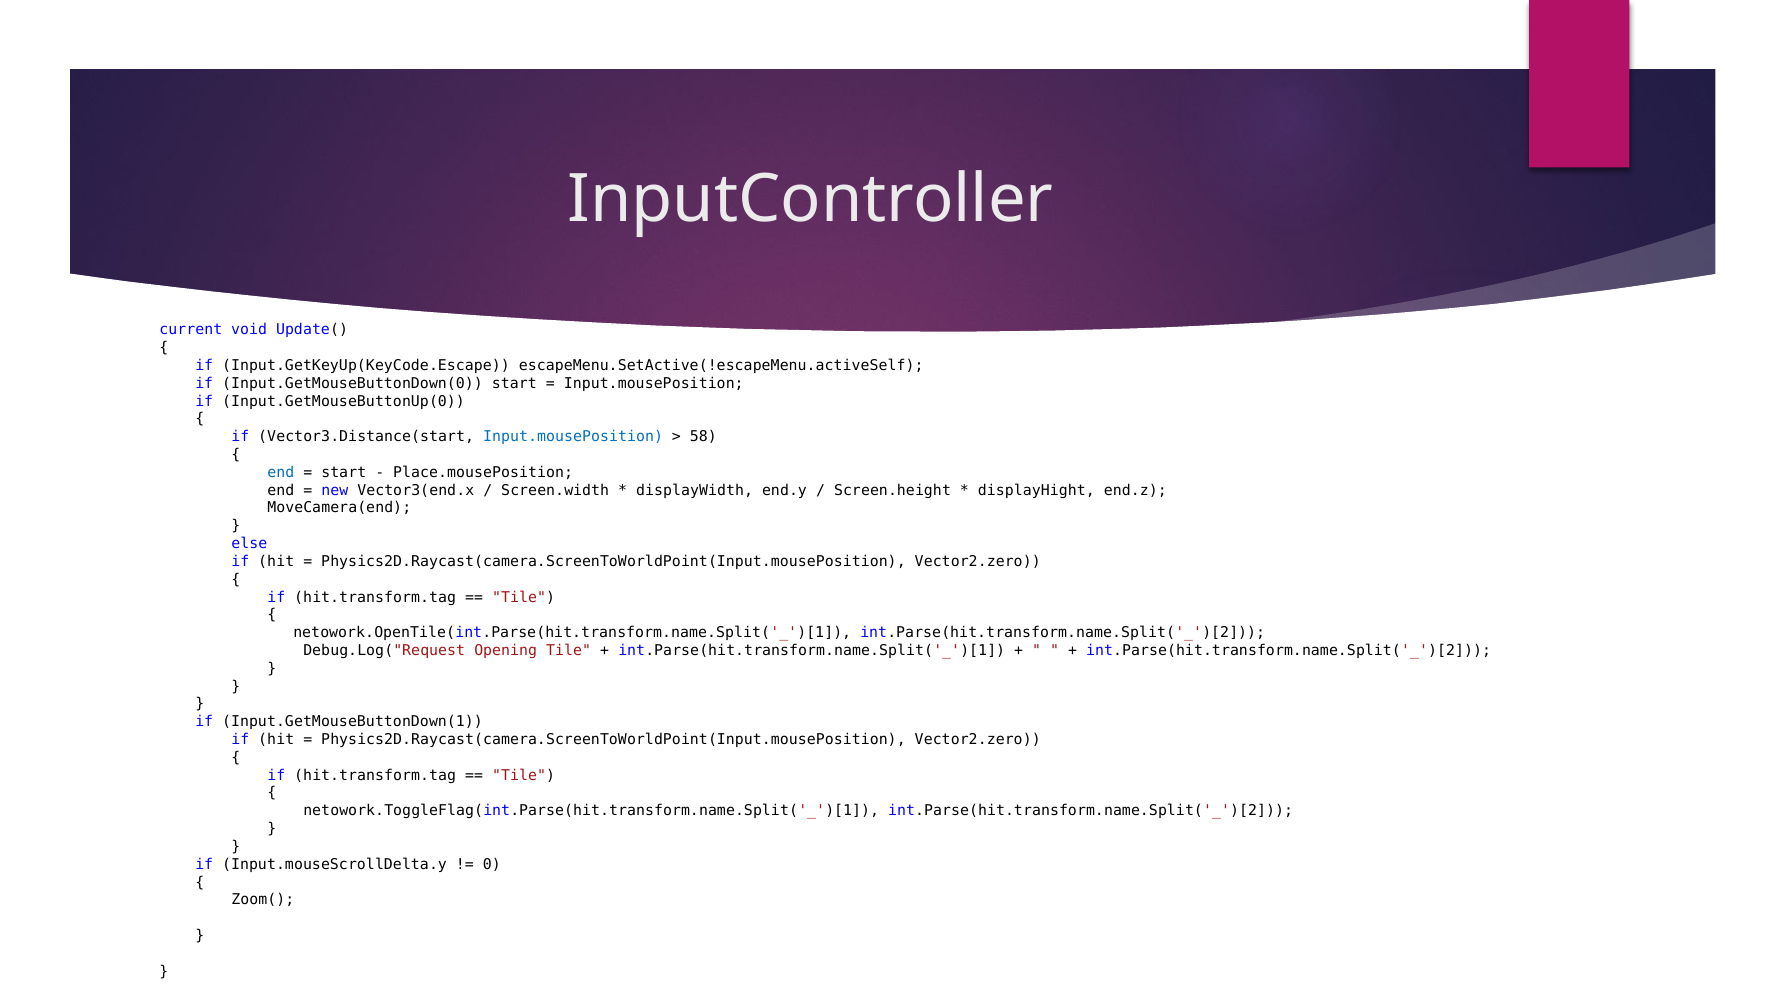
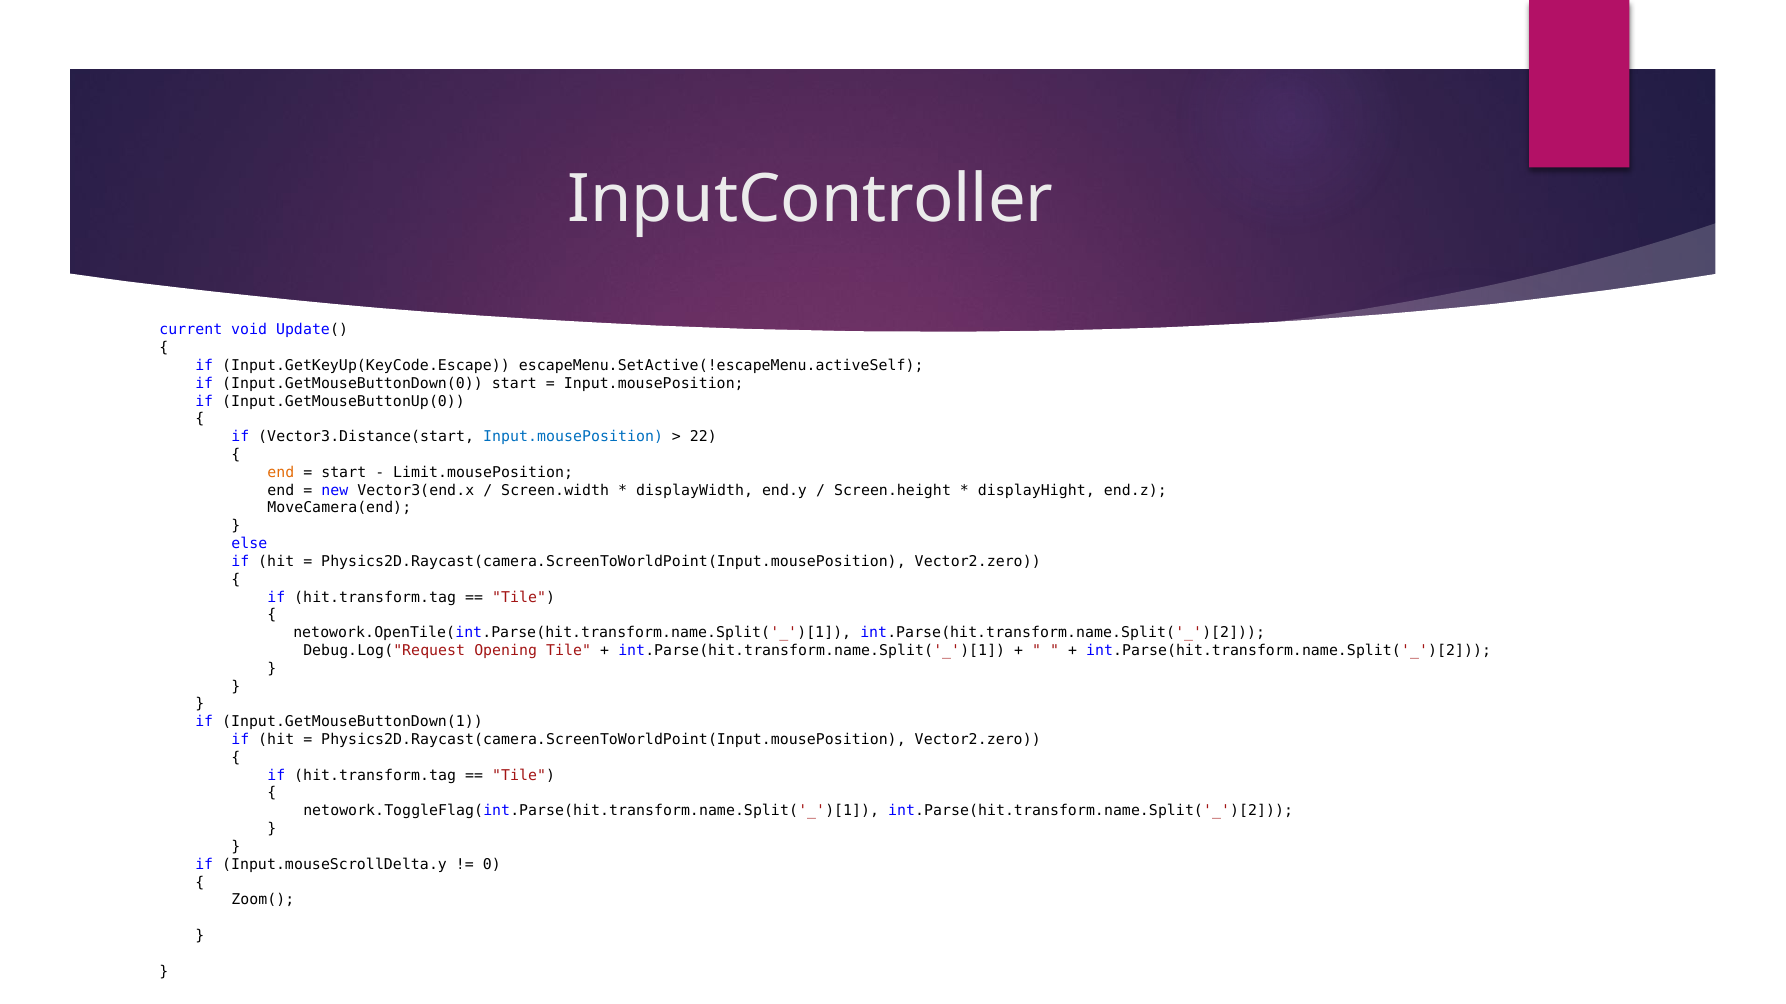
58: 58 -> 22
end at (281, 473) colour: blue -> orange
Place.mousePosition: Place.mousePosition -> Limit.mousePosition
